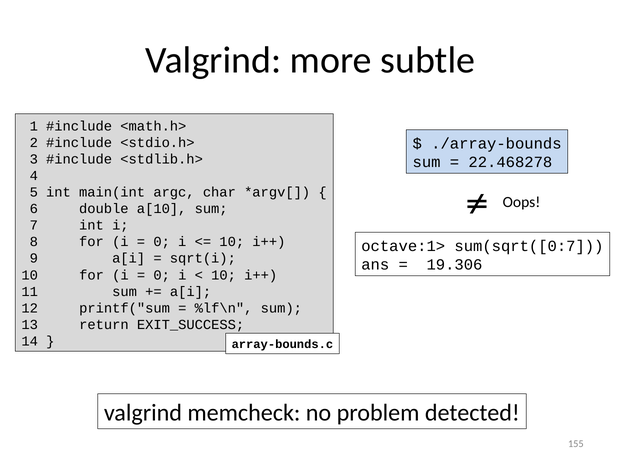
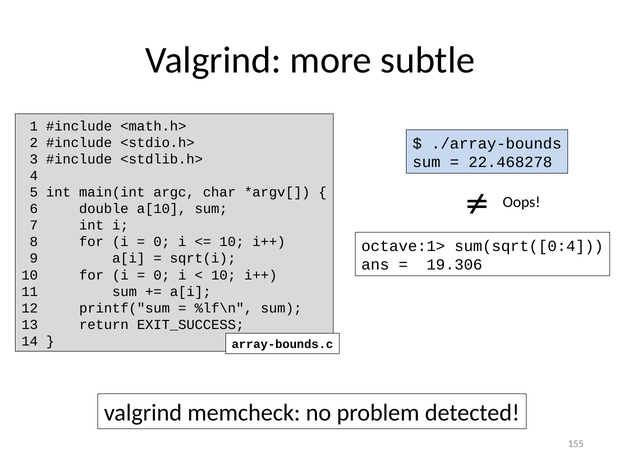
sum(sqrt([0:7: sum(sqrt([0:7 -> sum(sqrt([0:4
